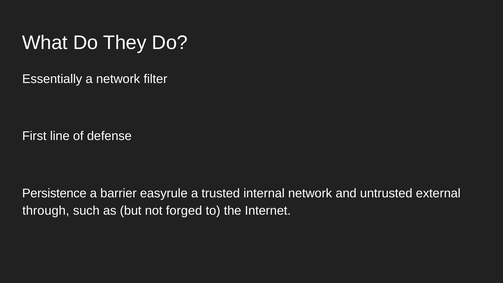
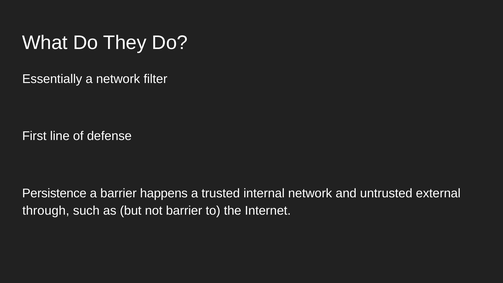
easyrule: easyrule -> happens
not forged: forged -> barrier
